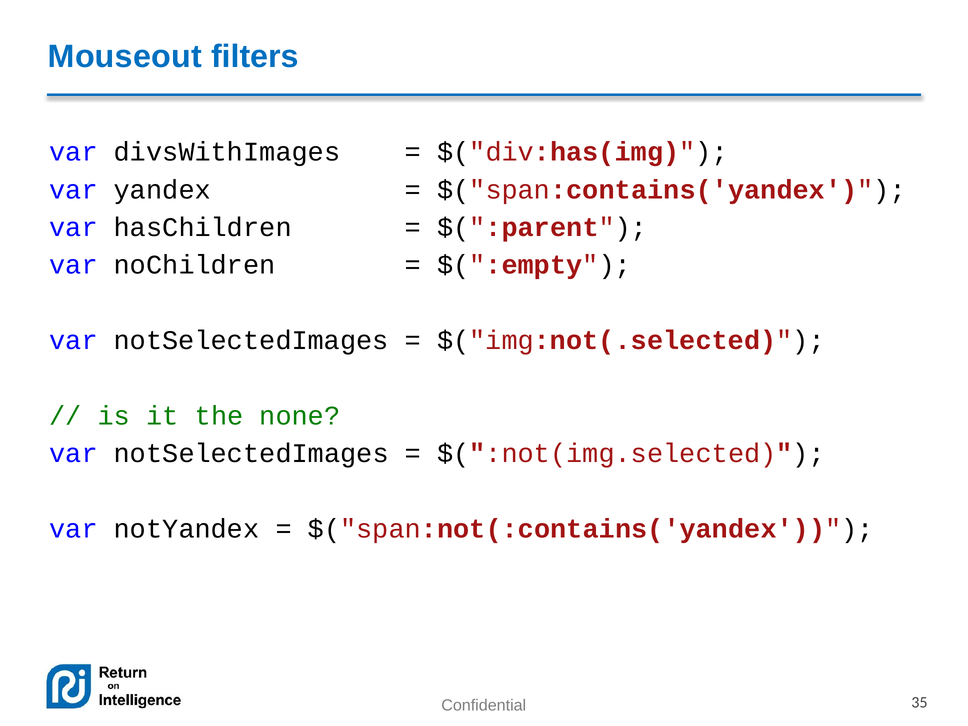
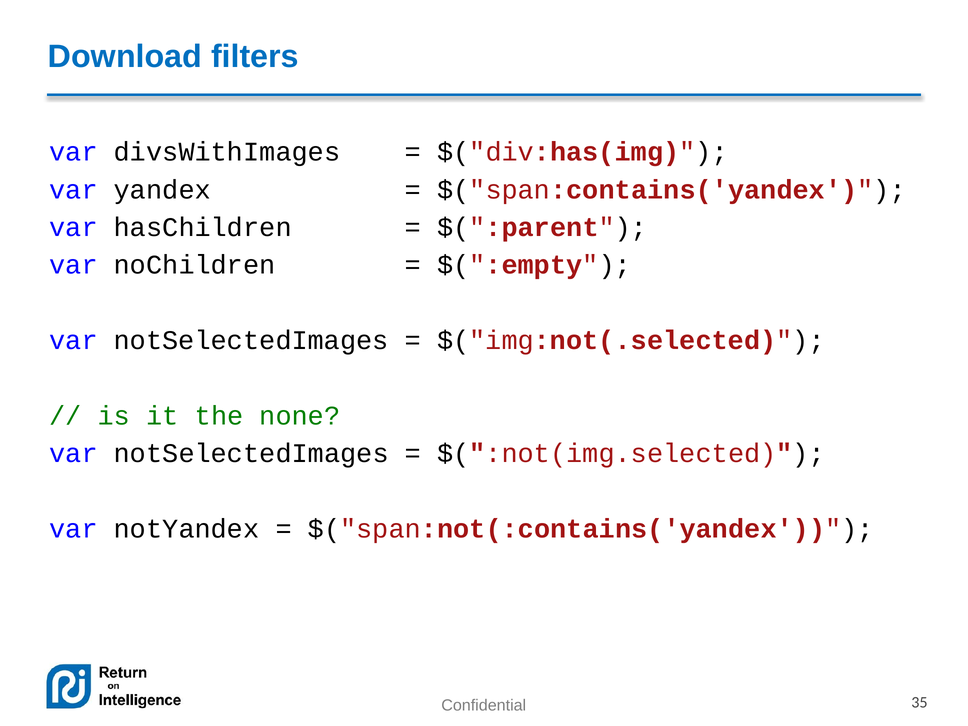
Mouseout: Mouseout -> Download
